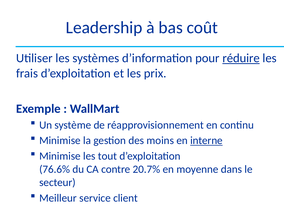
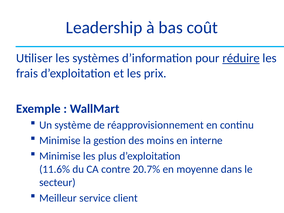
interne underline: present -> none
tout: tout -> plus
76.6%: 76.6% -> 11.6%
